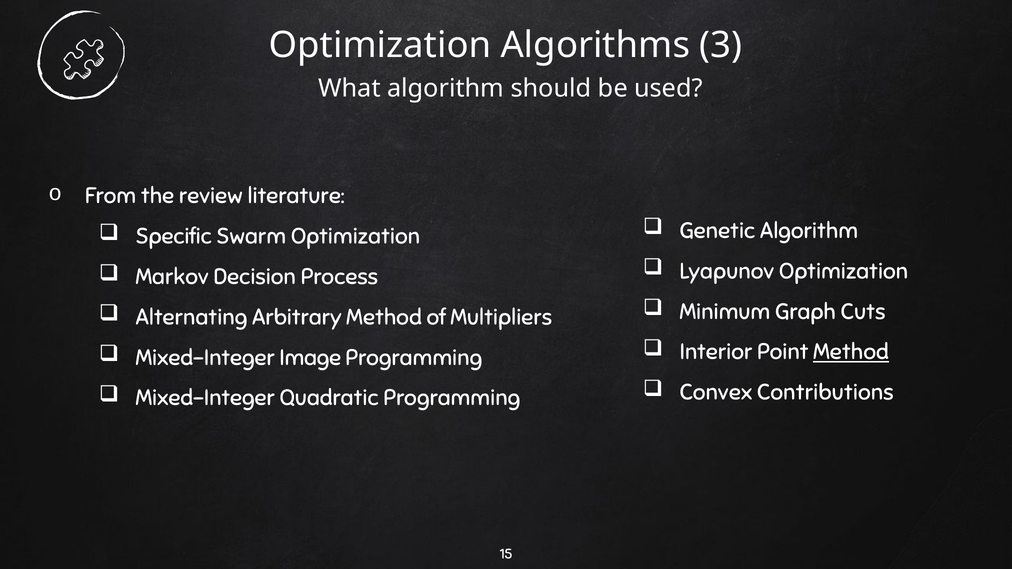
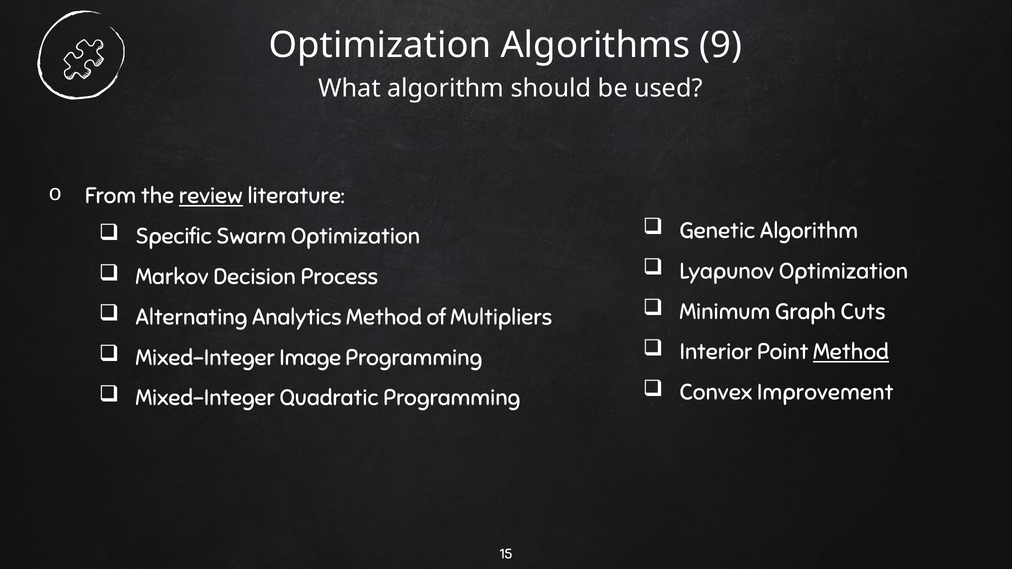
3: 3 -> 9
review underline: none -> present
Arbitrary: Arbitrary -> Analytics
Contributions: Contributions -> Improvement
